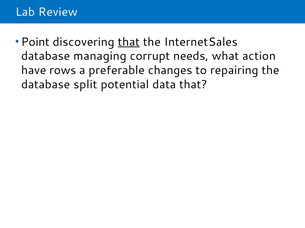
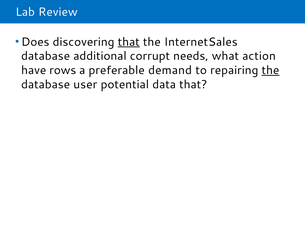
Point: Point -> Does
managing: managing -> additional
changes: changes -> demand
the at (271, 70) underline: none -> present
split: split -> user
